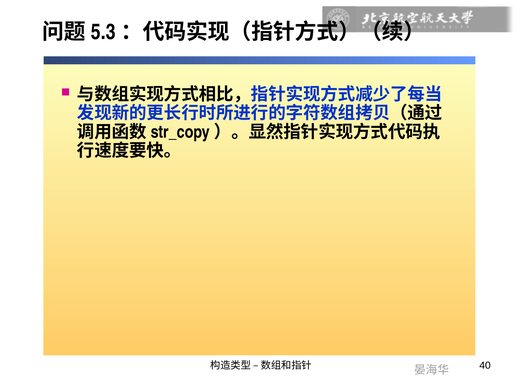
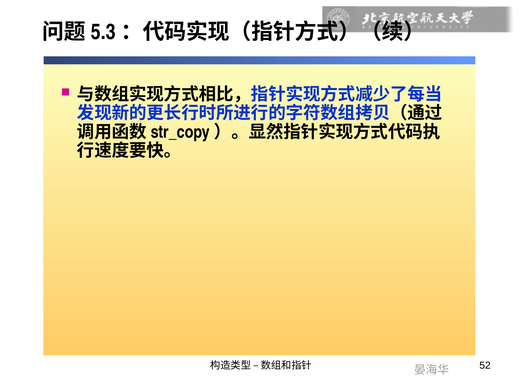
40: 40 -> 52
